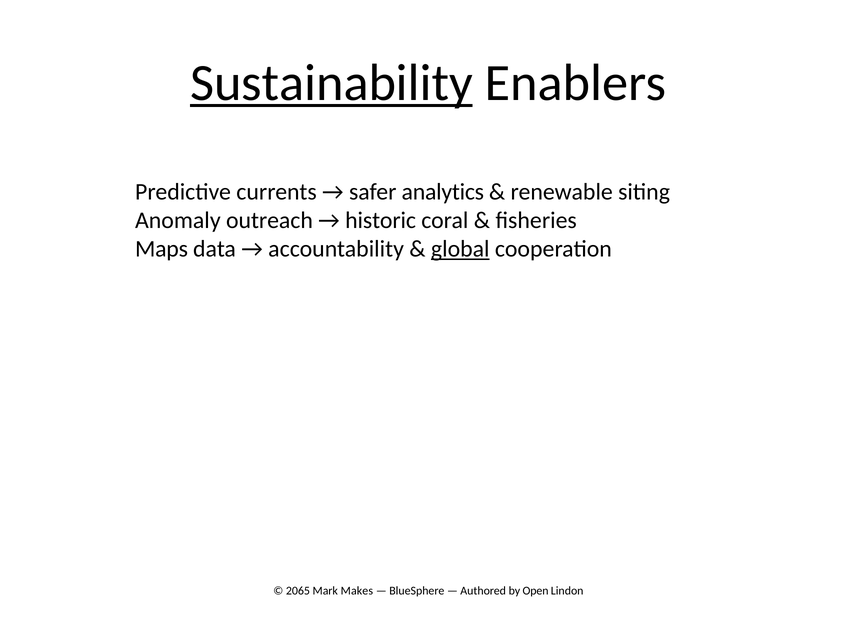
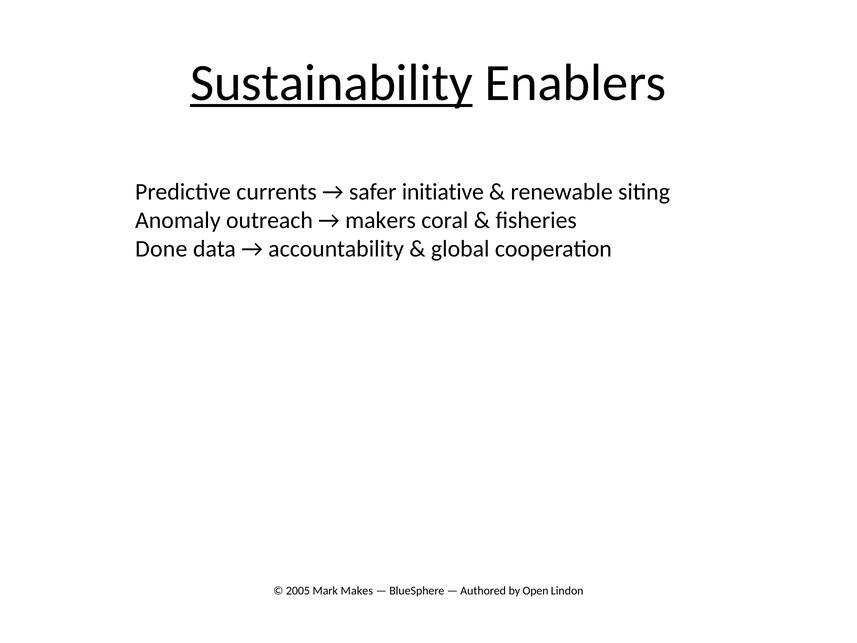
analytics: analytics -> initiative
historic: historic -> makers
Maps: Maps -> Done
global underline: present -> none
2065: 2065 -> 2005
